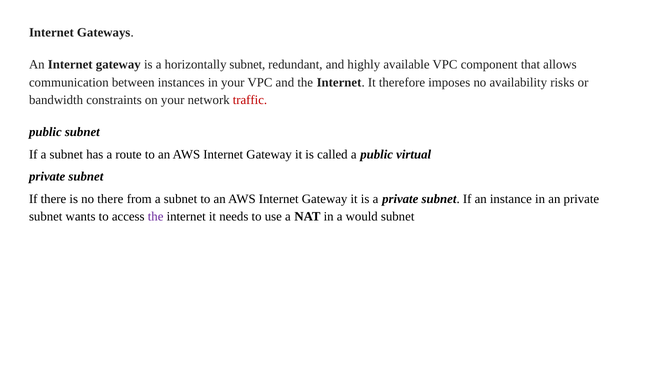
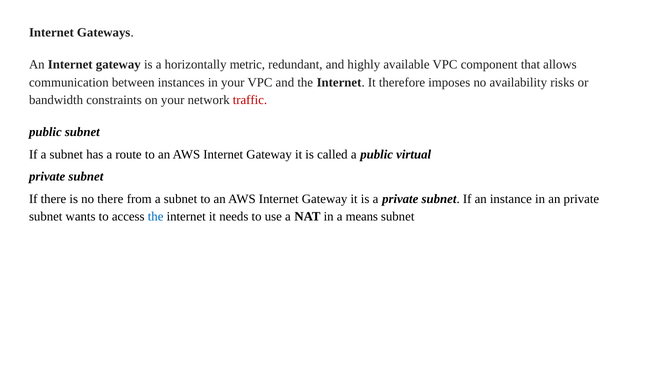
horizontally subnet: subnet -> metric
the at (156, 217) colour: purple -> blue
would: would -> means
